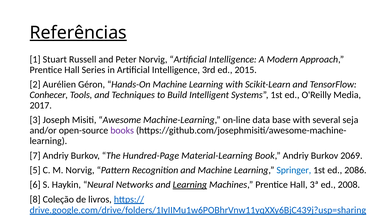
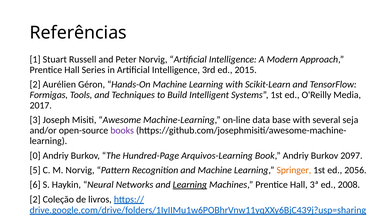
Referências underline: present -> none
Conhecer: Conhecer -> Formigas
7: 7 -> 0
Material-Learning: Material-Learning -> Arquivos-Learning
2069: 2069 -> 2097
Springer colour: blue -> orange
2086: 2086 -> 2056
8 at (35, 199): 8 -> 2
